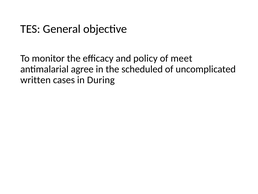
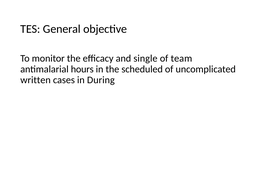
policy: policy -> single
meet: meet -> team
agree: agree -> hours
